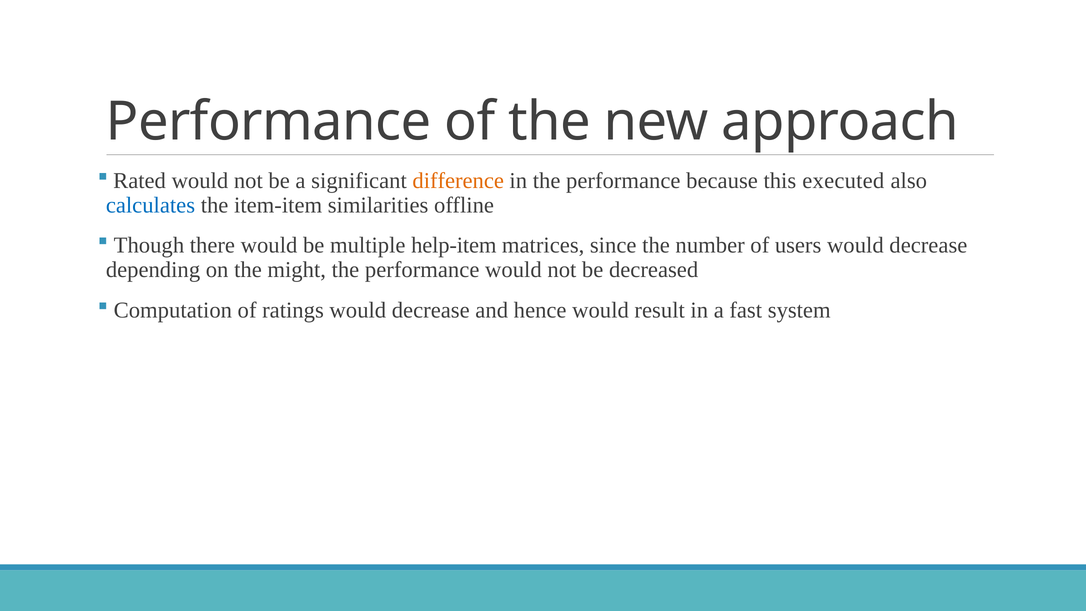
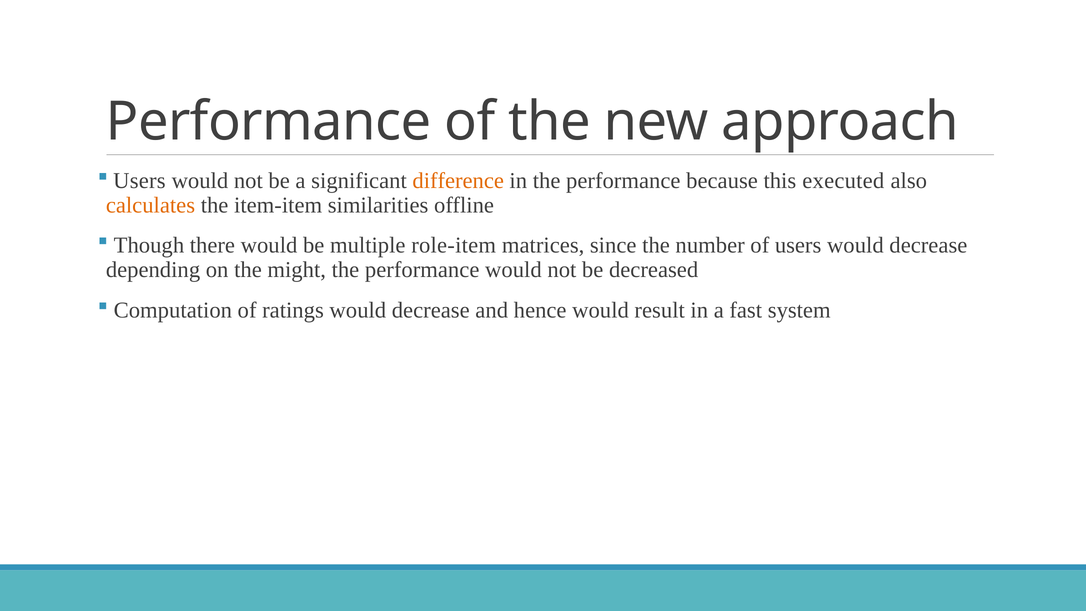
Rated at (140, 181): Rated -> Users
calculates colour: blue -> orange
help-item: help-item -> role-item
